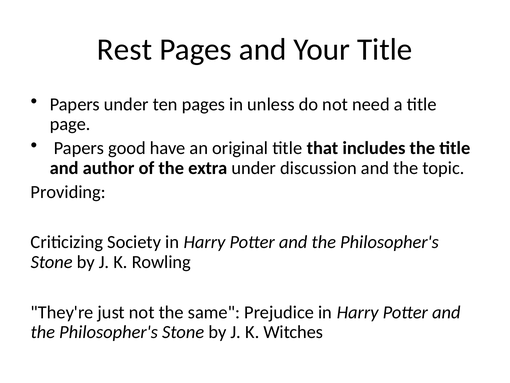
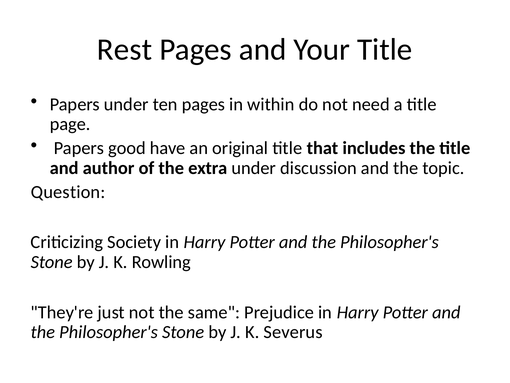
unless: unless -> within
Providing: Providing -> Question
Witches: Witches -> Severus
